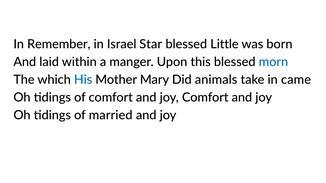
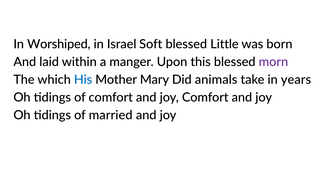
Remember: Remember -> Worshiped
Star: Star -> Soft
morn colour: blue -> purple
came: came -> years
